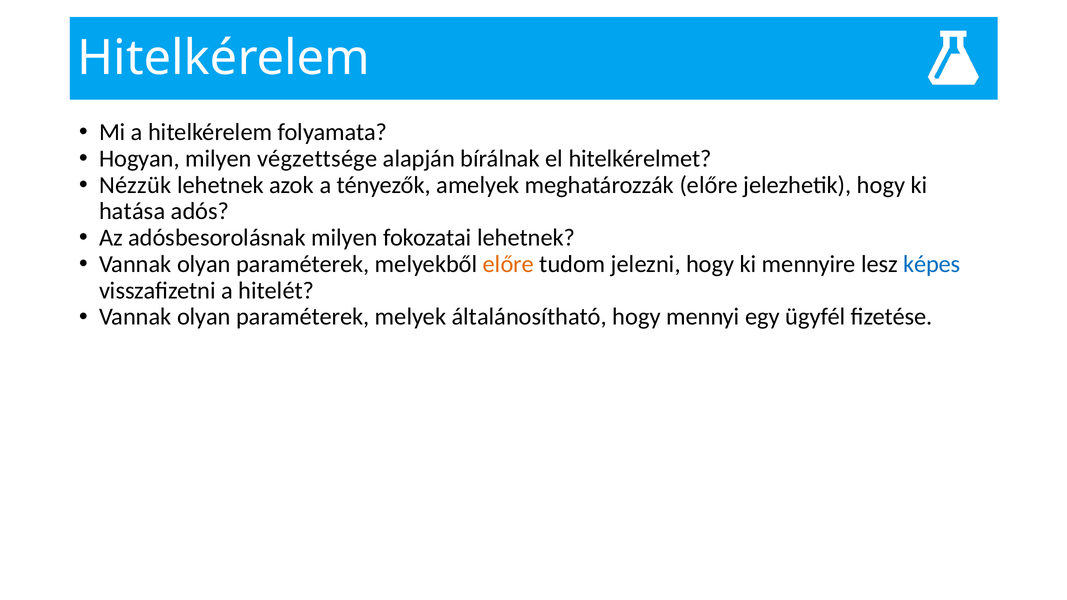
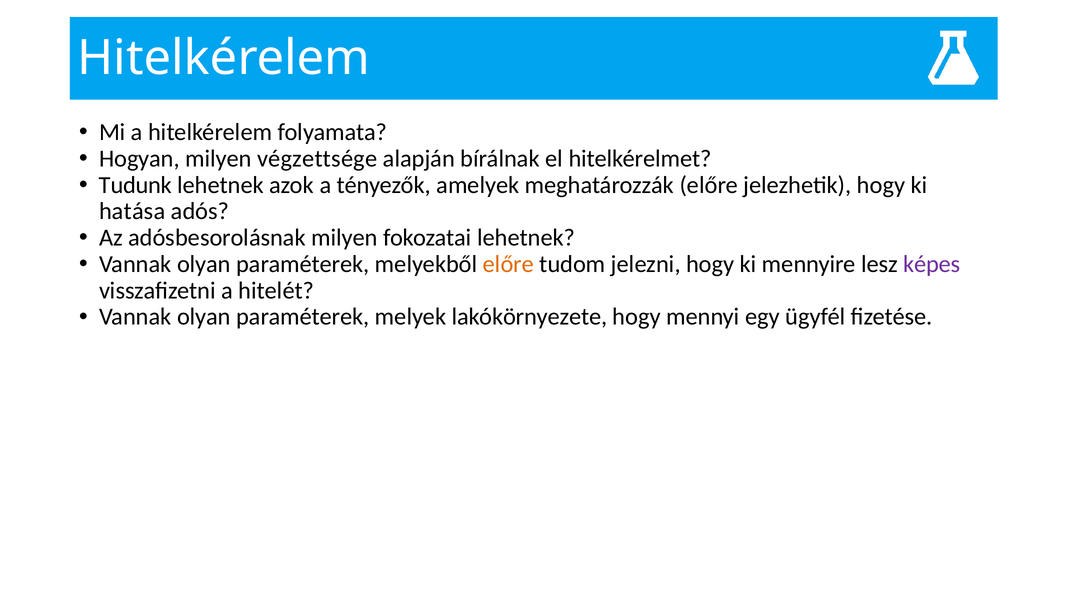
Nézzük: Nézzük -> Tudunk
képes colour: blue -> purple
általánosítható: általánosítható -> lakókörnyezete
